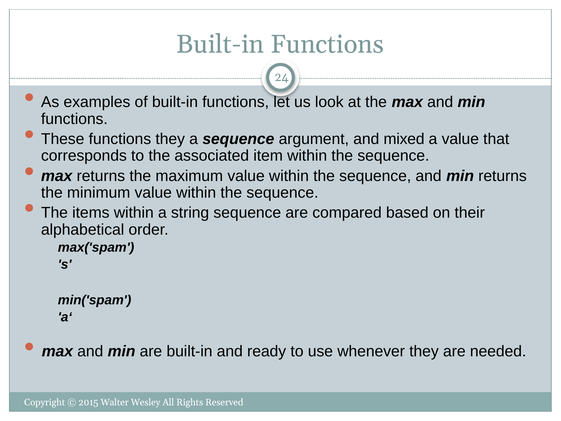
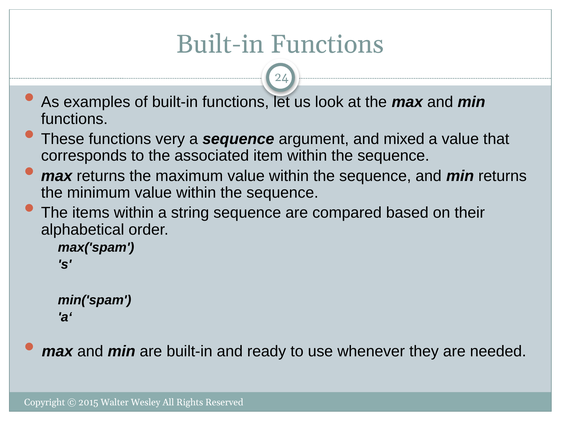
functions they: they -> very
